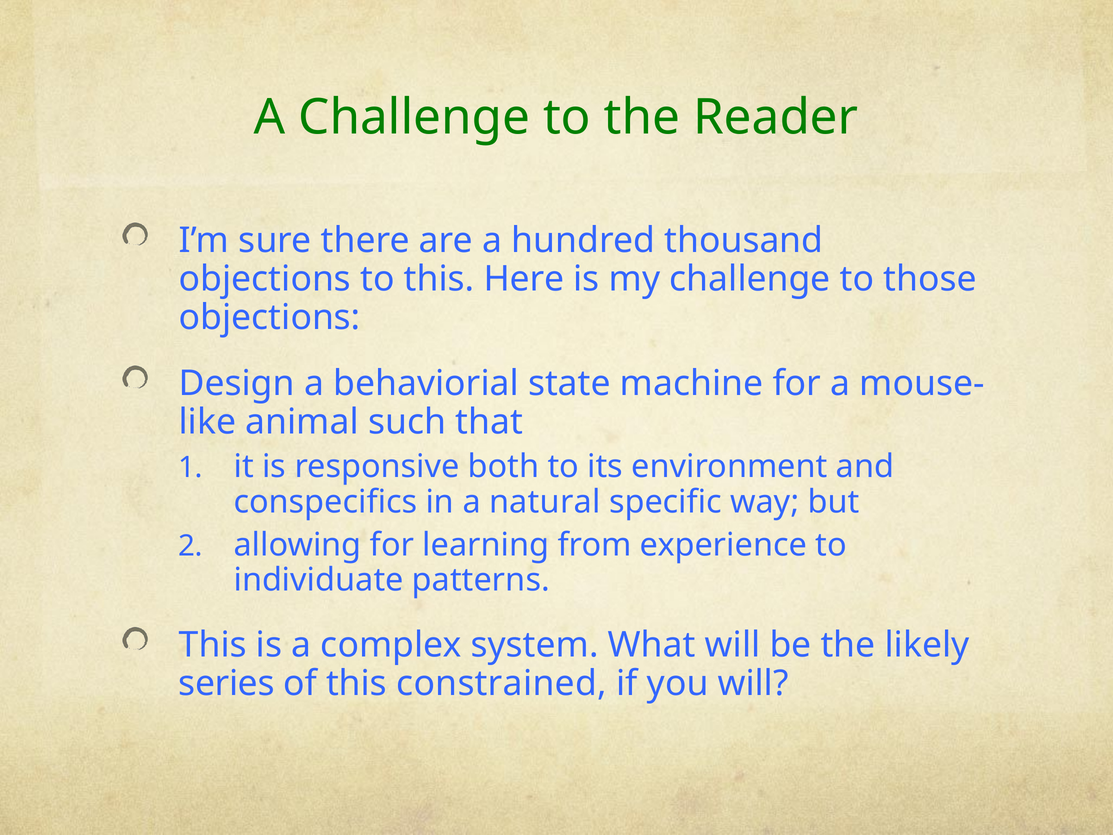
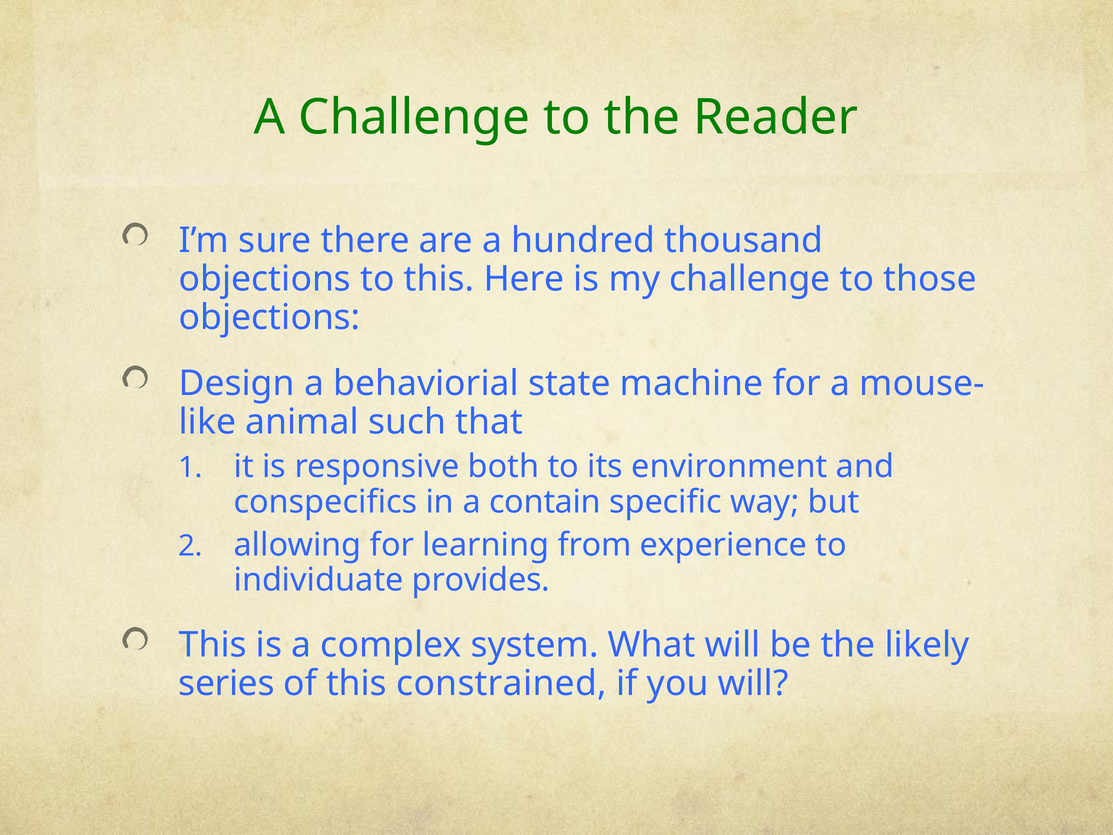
natural: natural -> contain
patterns: patterns -> provides
